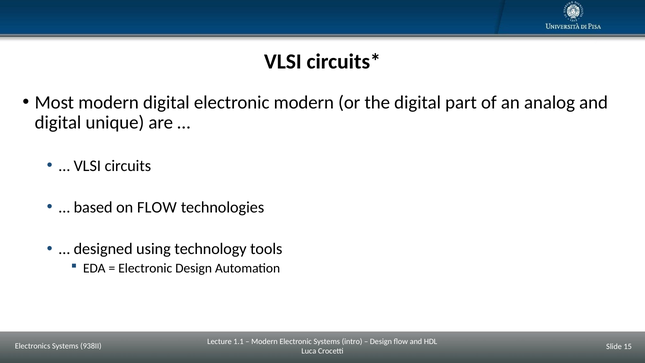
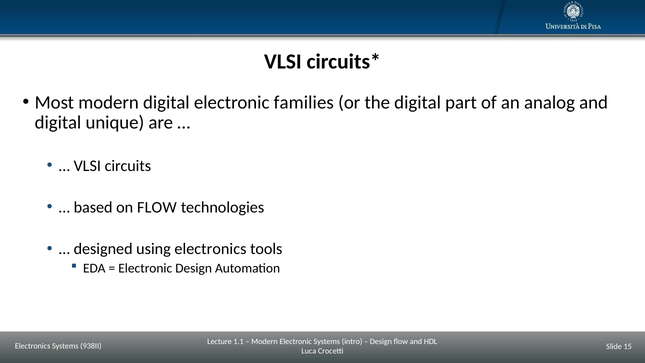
electronic modern: modern -> families
using technology: technology -> electronics
